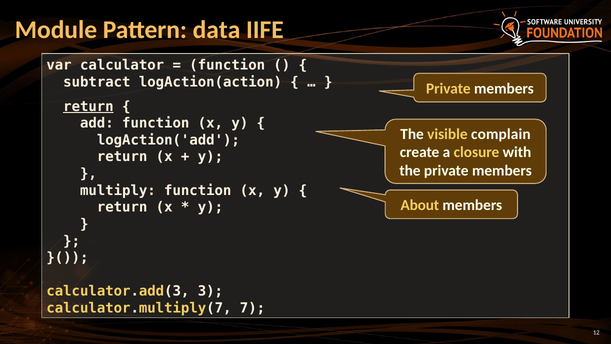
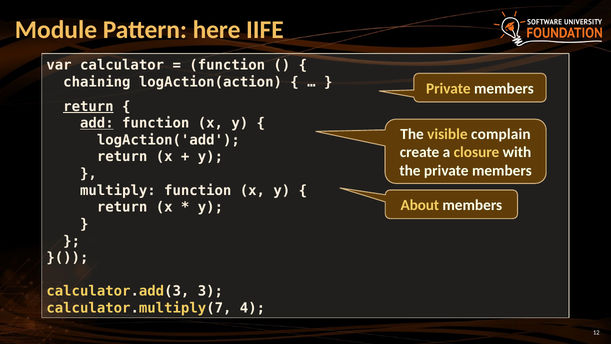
data: data -> here
subtract: subtract -> chaining
add underline: none -> present
7: 7 -> 4
